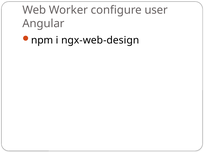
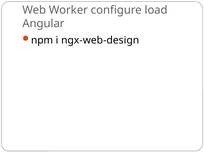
user: user -> load
